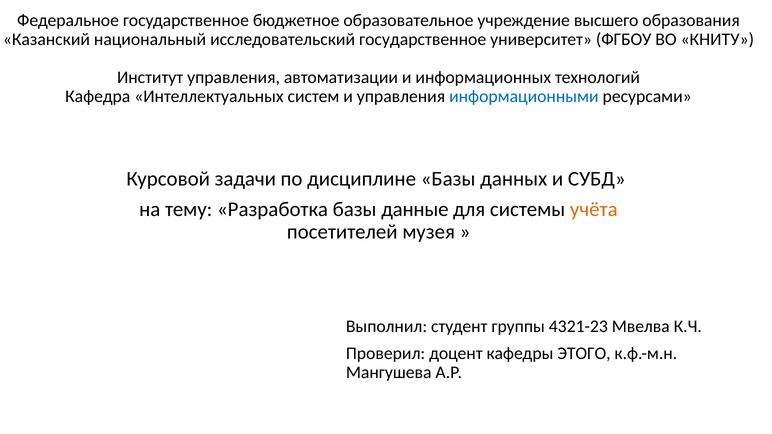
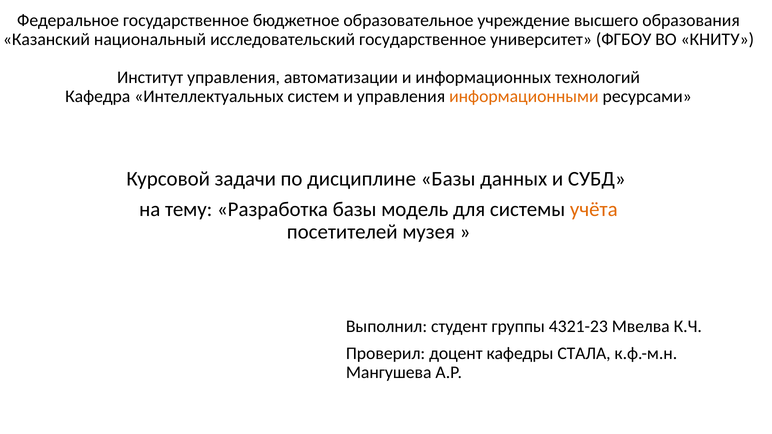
информационными colour: blue -> orange
данные: данные -> модель
ЭТОГО: ЭТОГО -> СТАЛА
